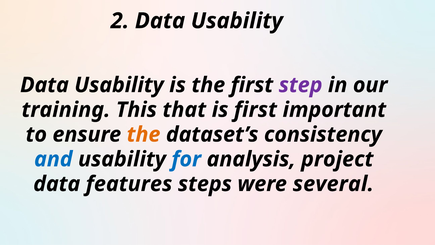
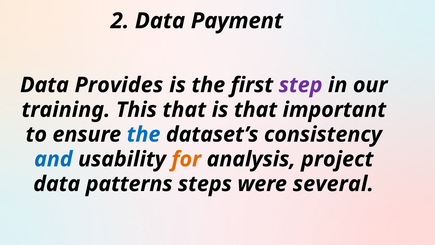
2 Data Usability: Usability -> Payment
Usability at (119, 85): Usability -> Provides
is first: first -> that
the at (144, 134) colour: orange -> blue
for colour: blue -> orange
features: features -> patterns
